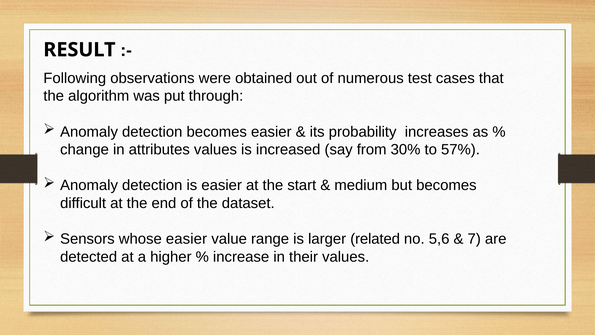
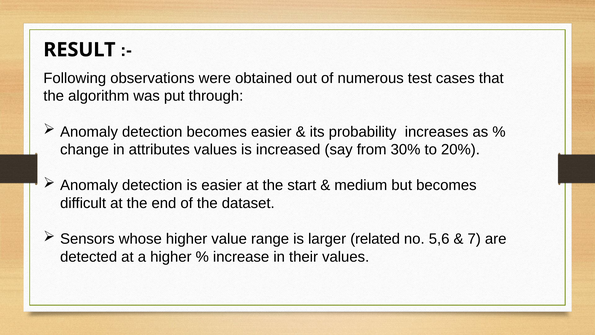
57%: 57% -> 20%
whose easier: easier -> higher
